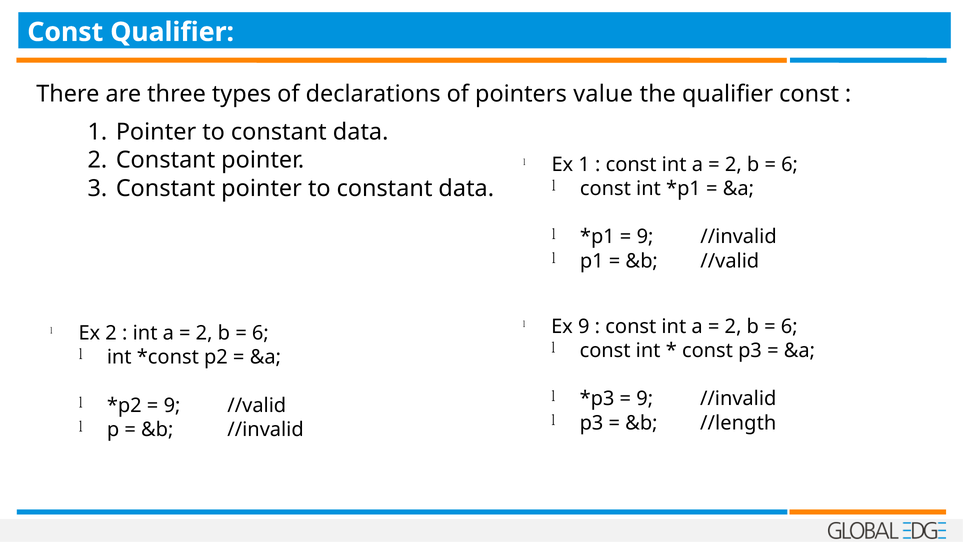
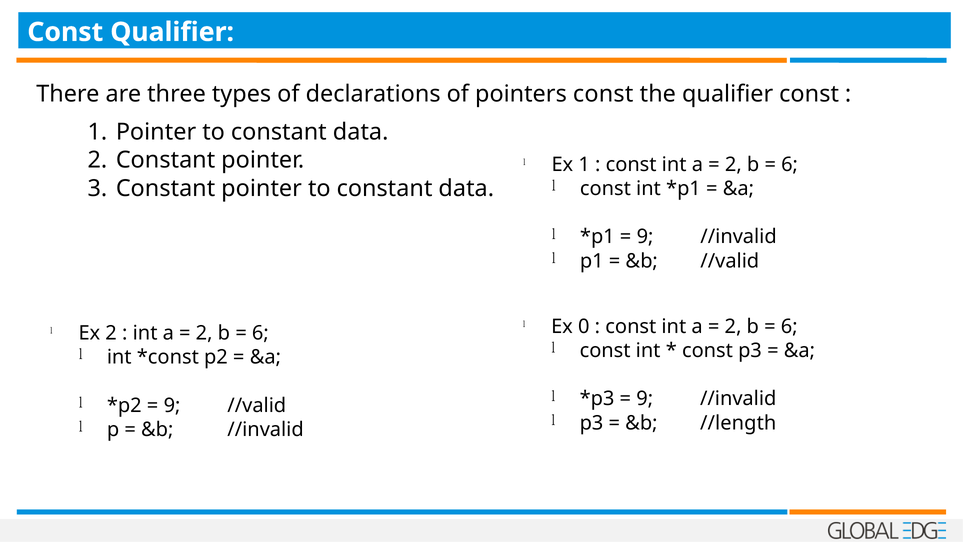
pointers value: value -> const
Ex 9: 9 -> 0
